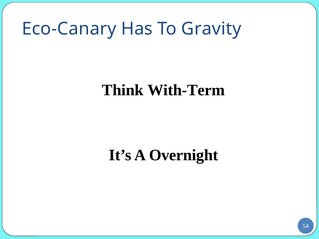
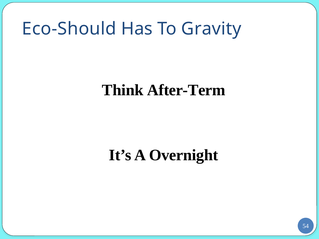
Eco-Canary: Eco-Canary -> Eco-Should
With-Term: With-Term -> After-Term
